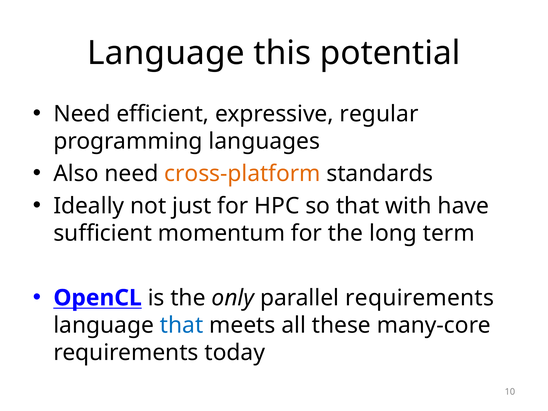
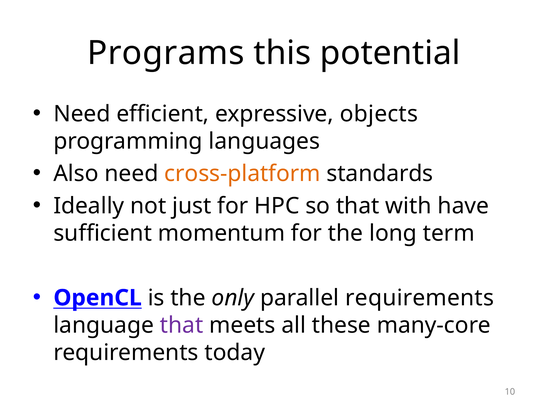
Language at (166, 53): Language -> Programs
regular: regular -> objects
that at (182, 325) colour: blue -> purple
